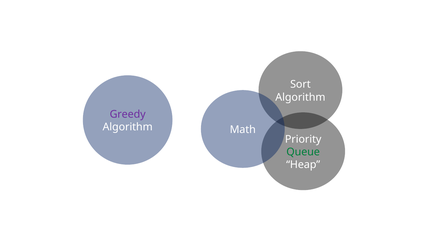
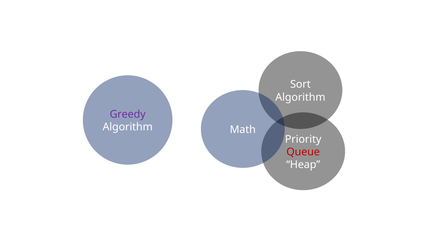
Queue colour: green -> red
